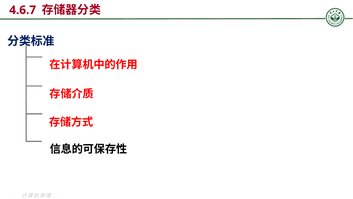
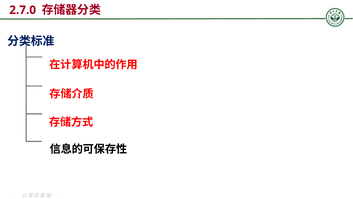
4.6.7: 4.6.7 -> 2.7.0
